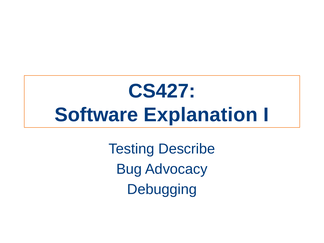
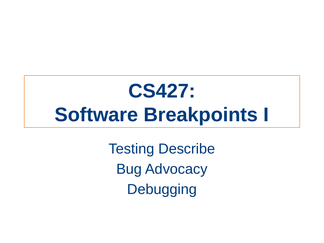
Explanation: Explanation -> Breakpoints
